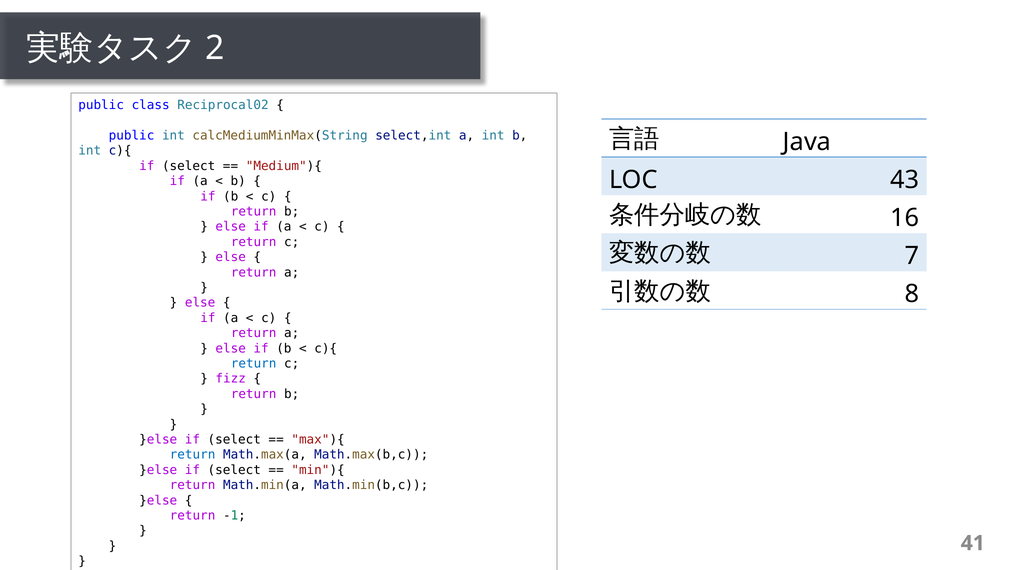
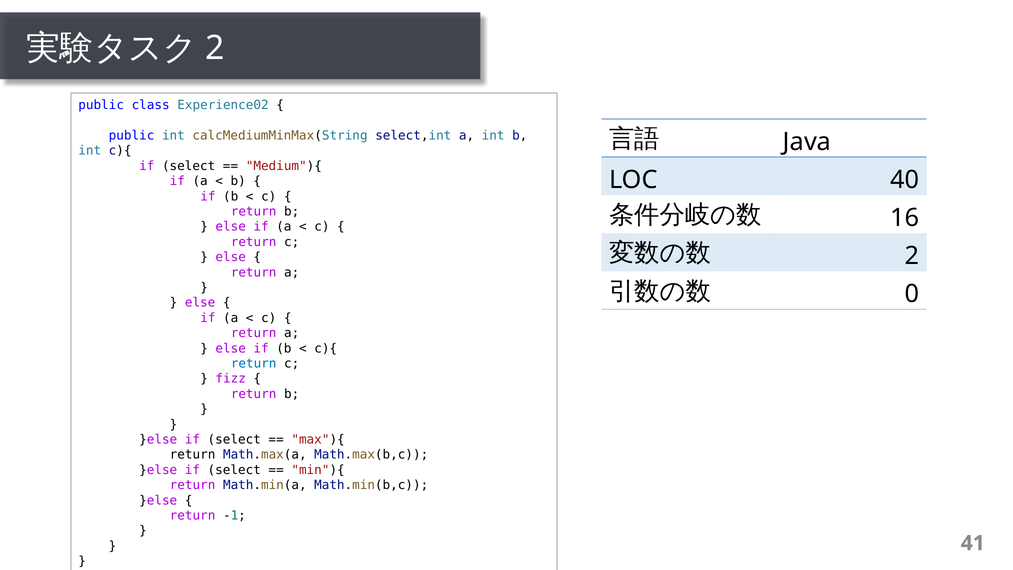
Reciprocal02: Reciprocal02 -> Experience02
43: 43 -> 40
7 at (912, 256): 7 -> 2
8: 8 -> 0
return at (193, 455) colour: blue -> black
